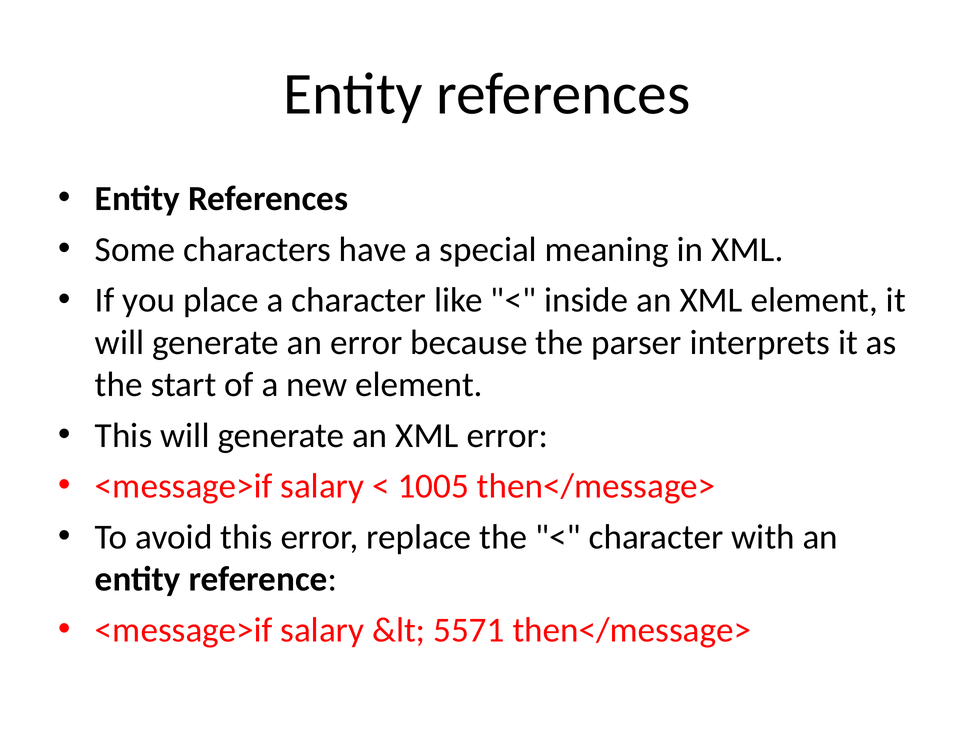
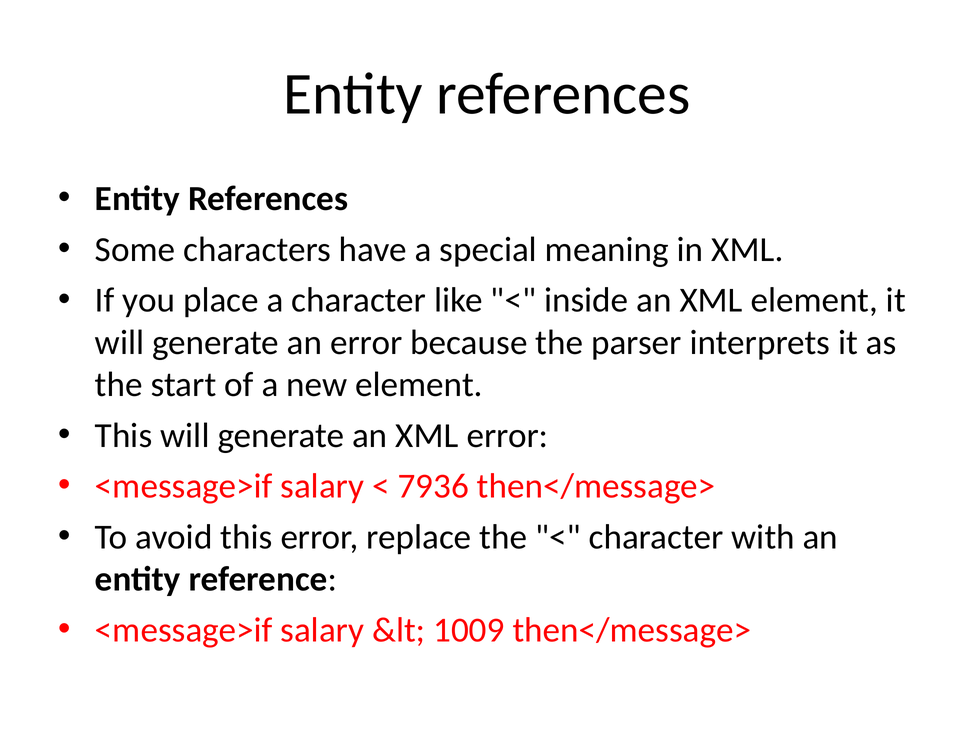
1005: 1005 -> 7936
5571: 5571 -> 1009
